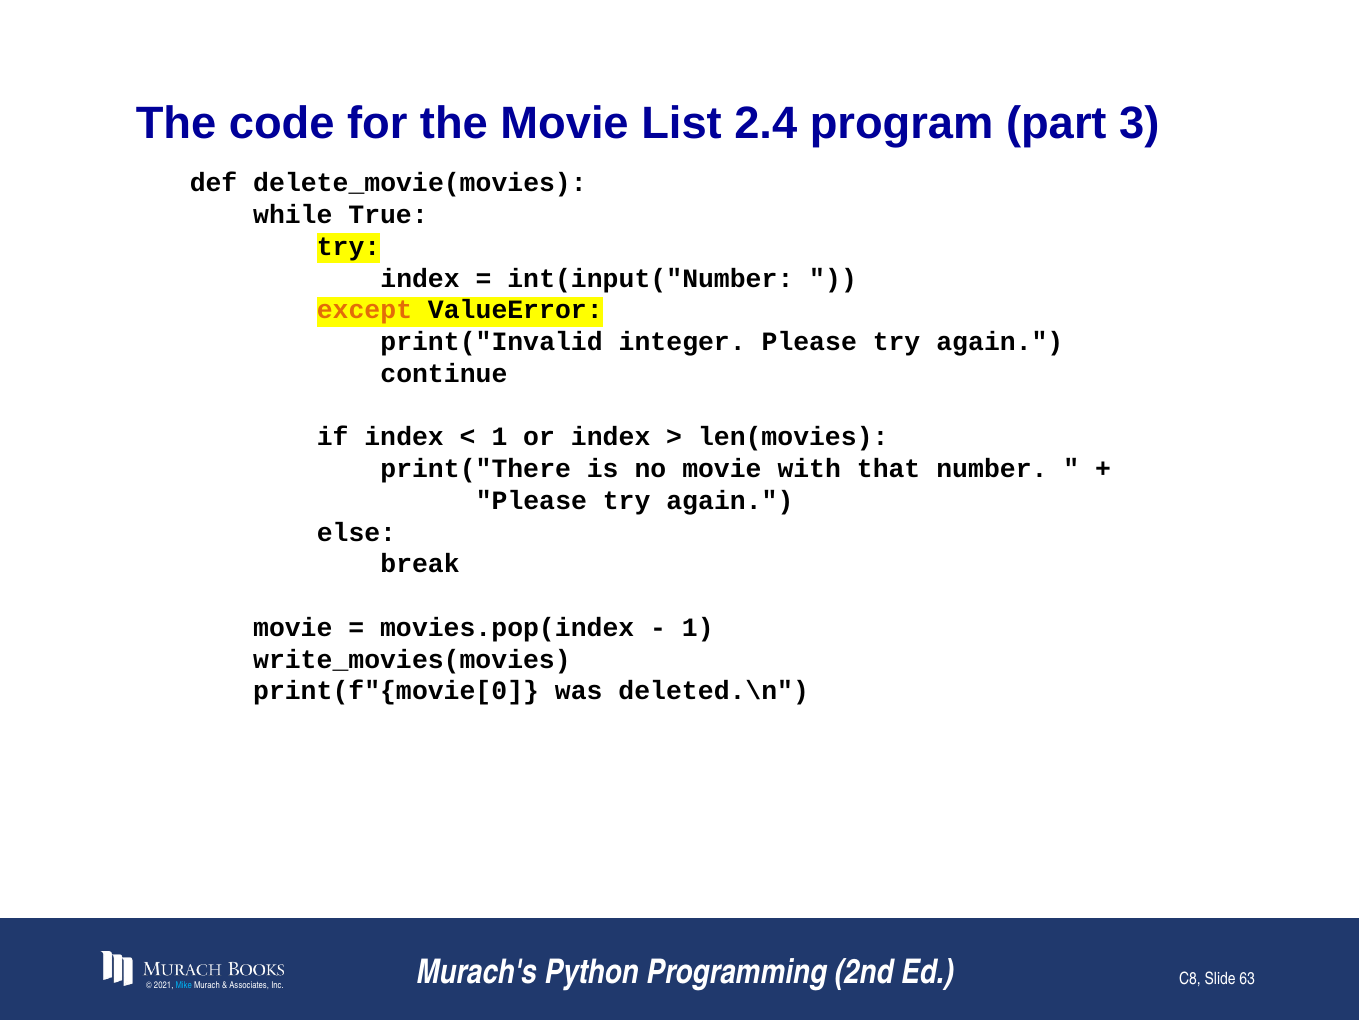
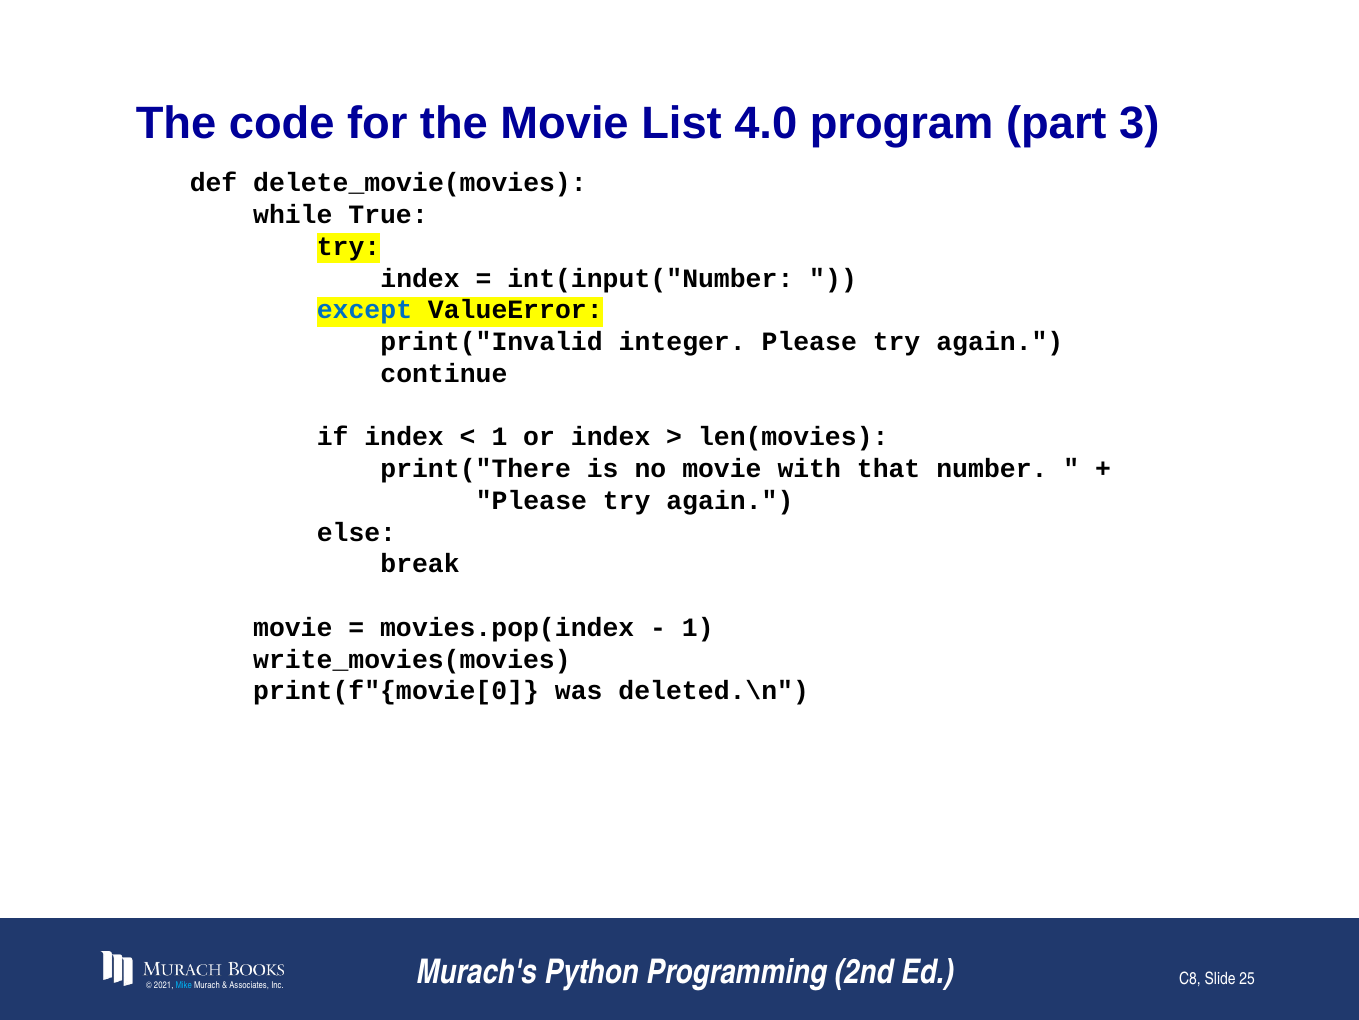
2.4: 2.4 -> 4.0
except colour: orange -> blue
63: 63 -> 25
